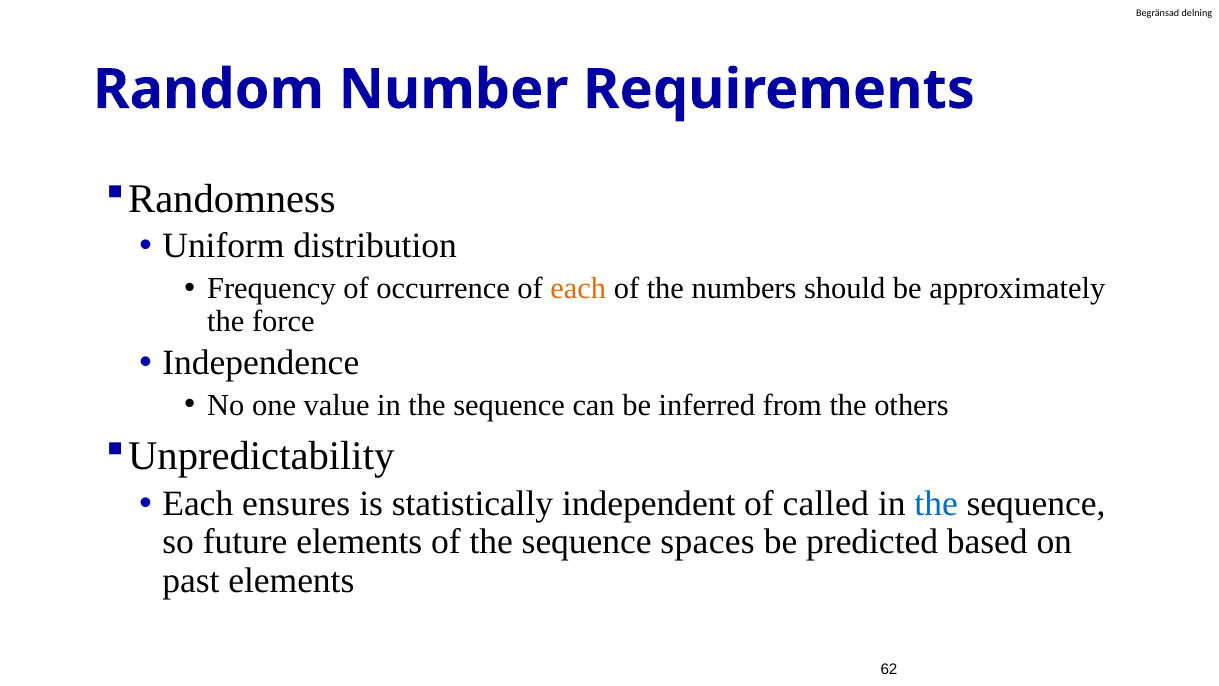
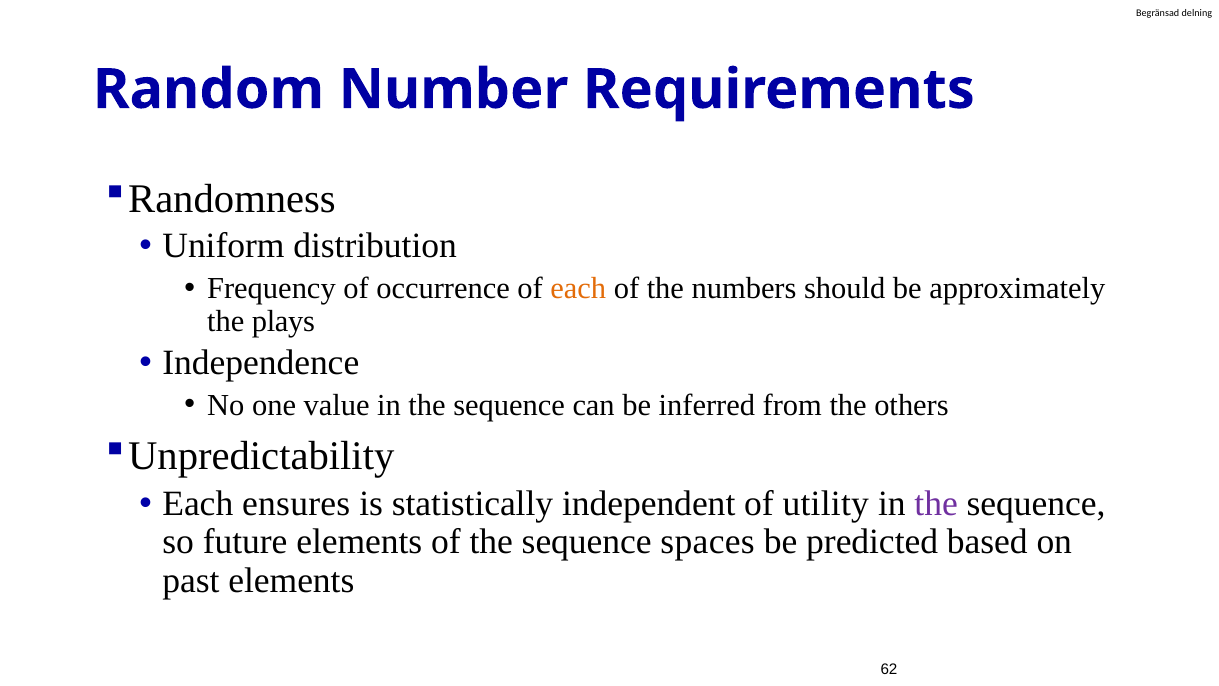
force: force -> plays
called: called -> utility
the at (936, 503) colour: blue -> purple
